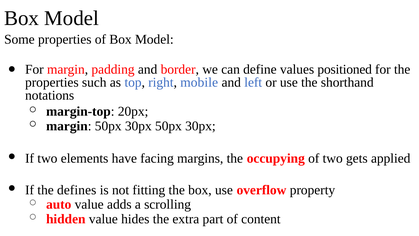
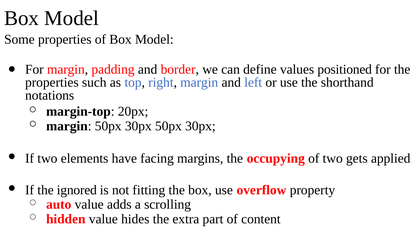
right mobile: mobile -> margin
defines: defines -> ignored
